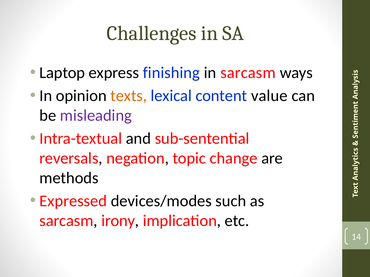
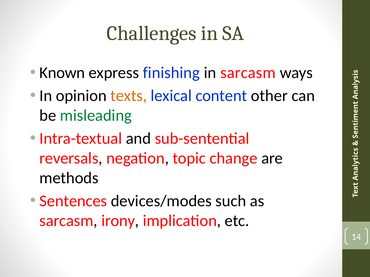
Laptop: Laptop -> Known
value: value -> other
misleading colour: purple -> green
Expressed: Expressed -> Sentences
